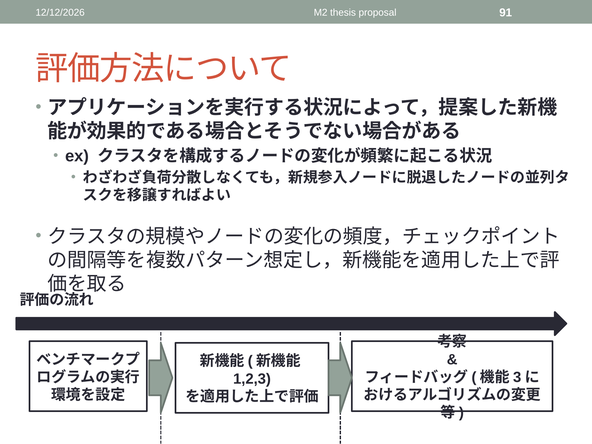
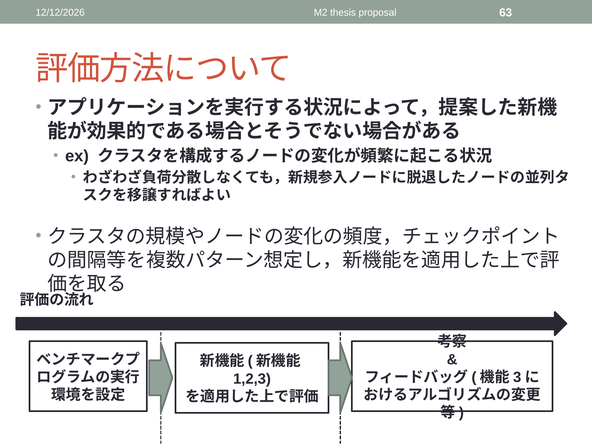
91: 91 -> 63
